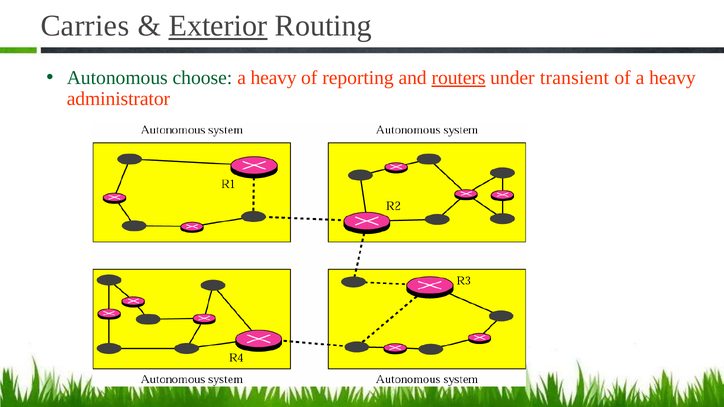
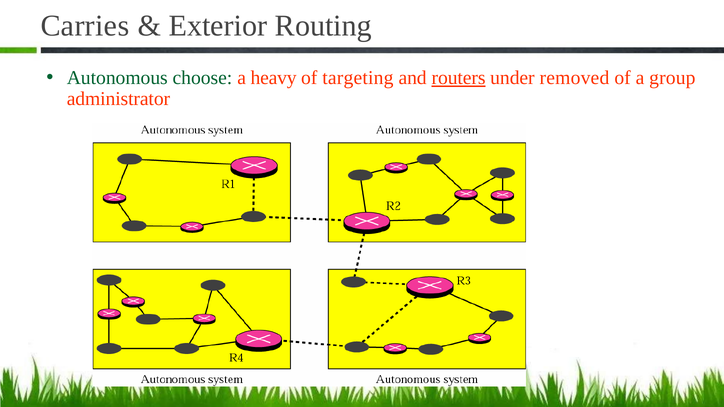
Exterior underline: present -> none
reporting: reporting -> targeting
transient: transient -> removed
of a heavy: heavy -> group
